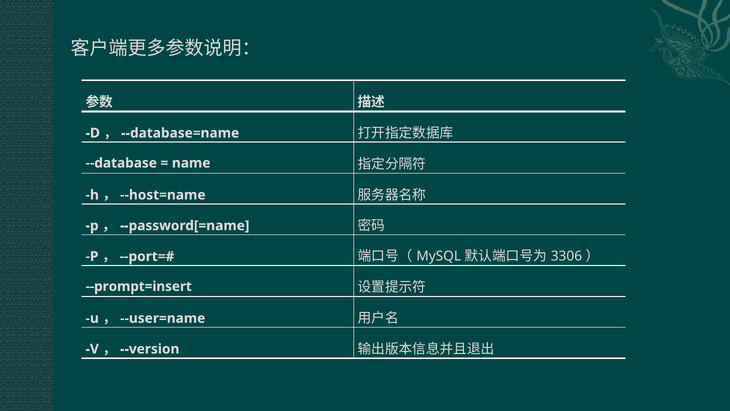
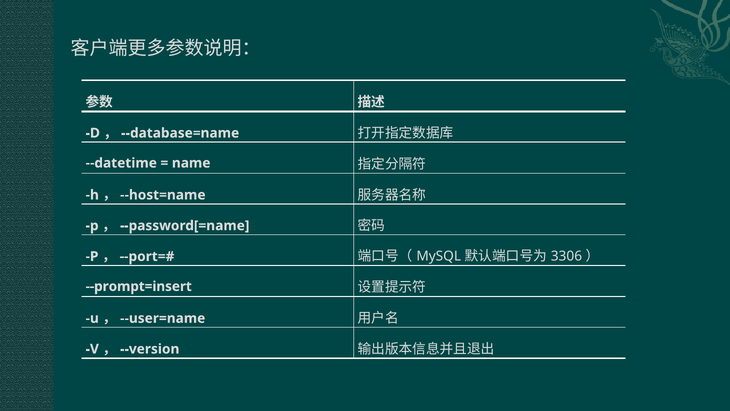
--database: --database -> --datetime
